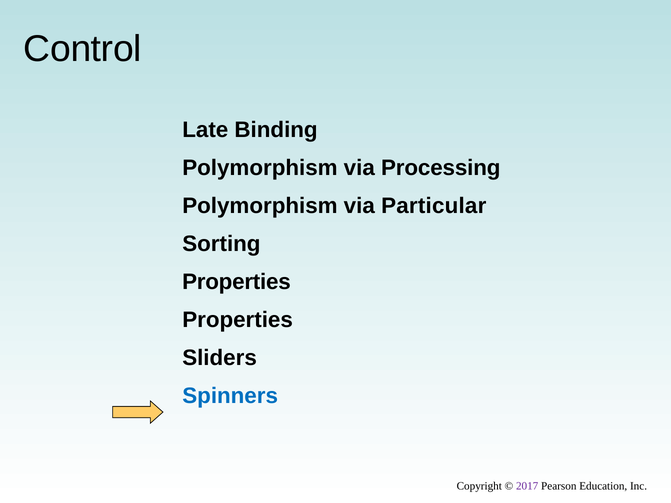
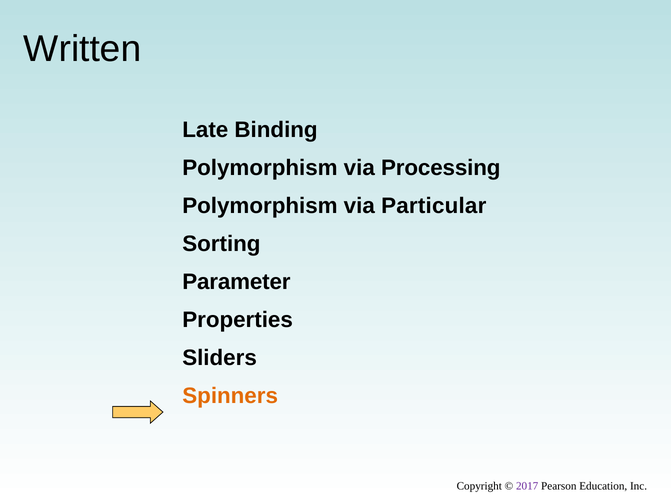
Control: Control -> Written
Properties at (236, 282): Properties -> Parameter
Spinners colour: blue -> orange
